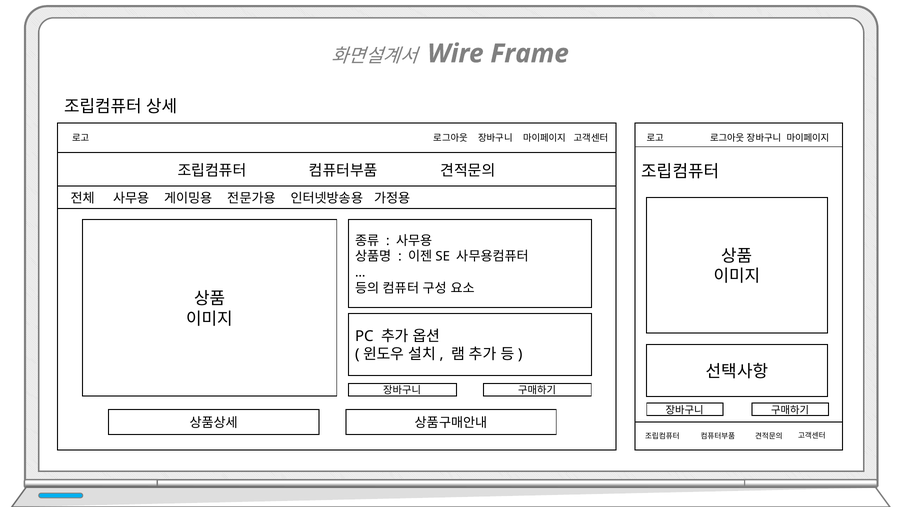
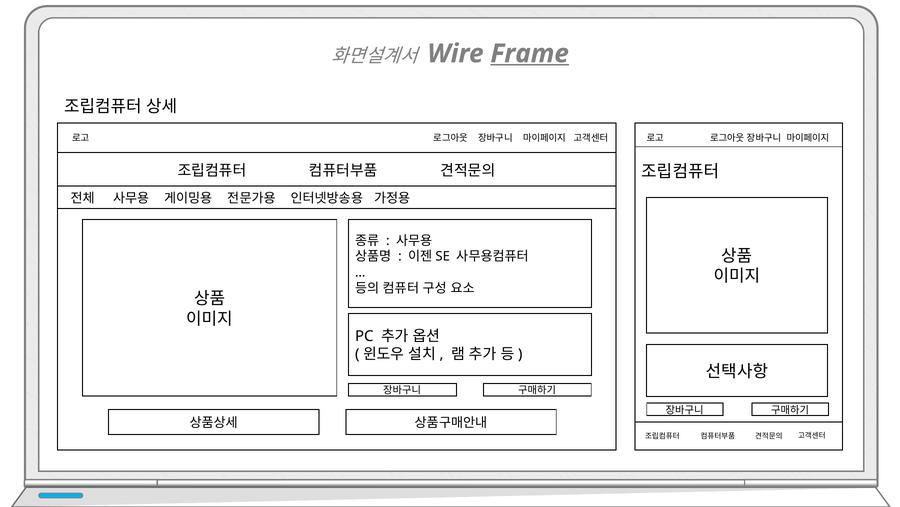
Frame underline: none -> present
